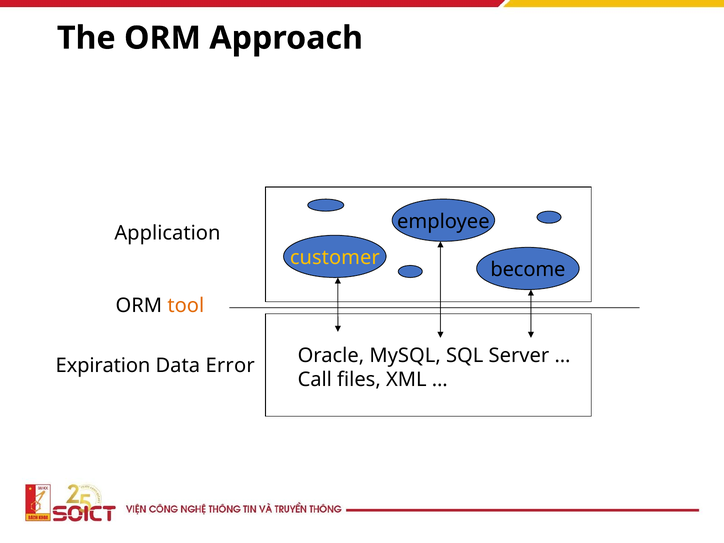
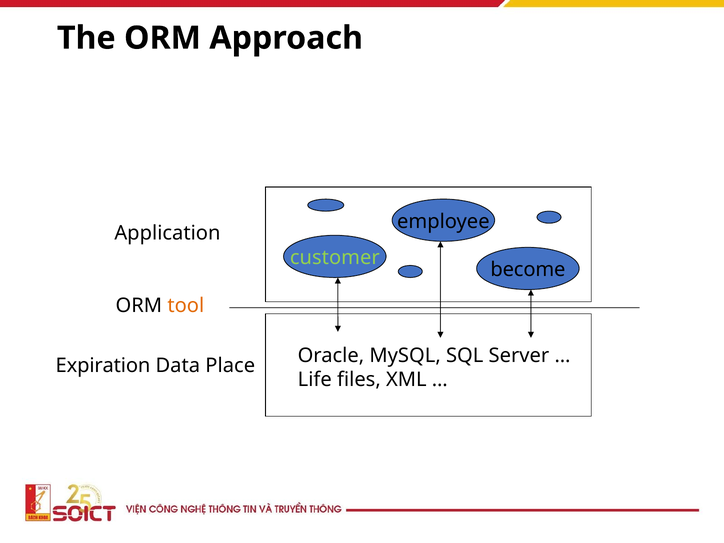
customer colour: yellow -> light green
Error: Error -> Place
Call: Call -> Life
